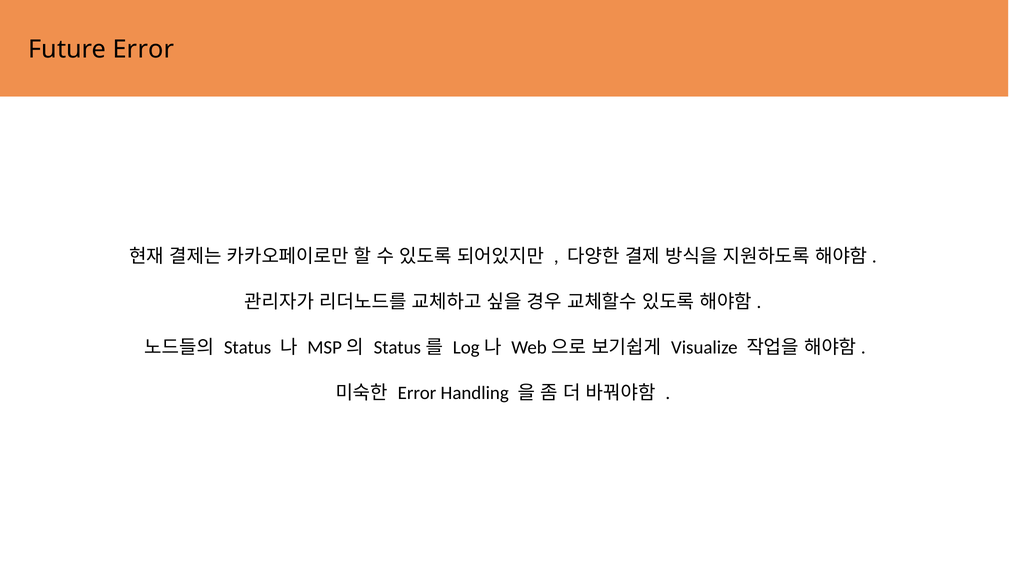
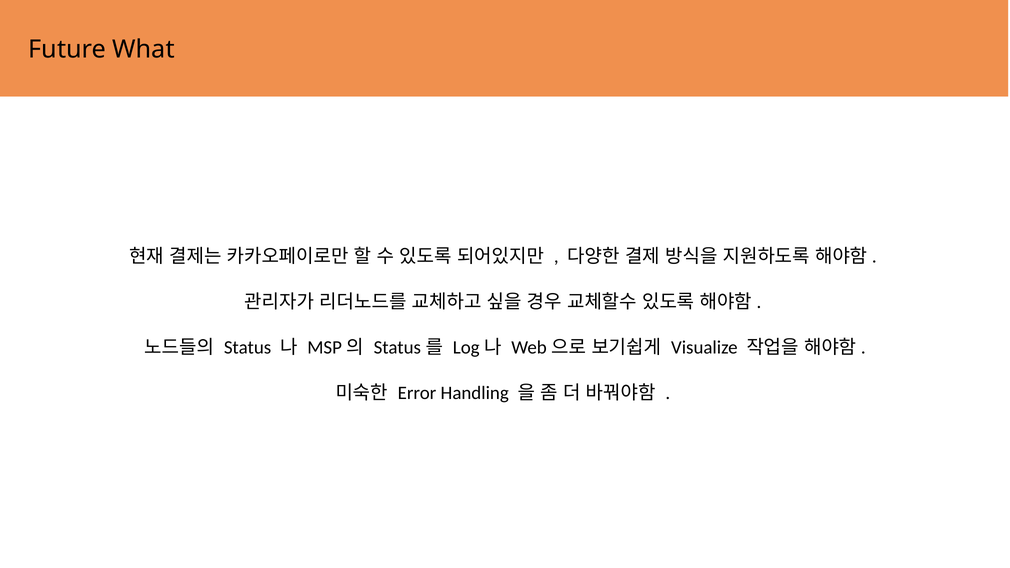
Future Error: Error -> What
